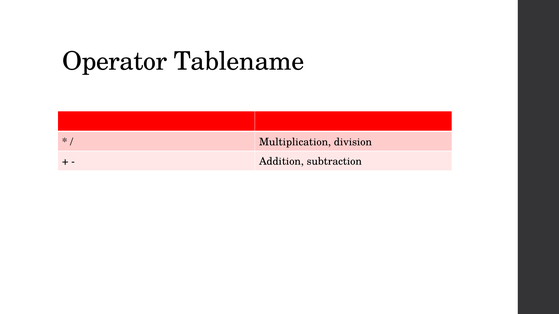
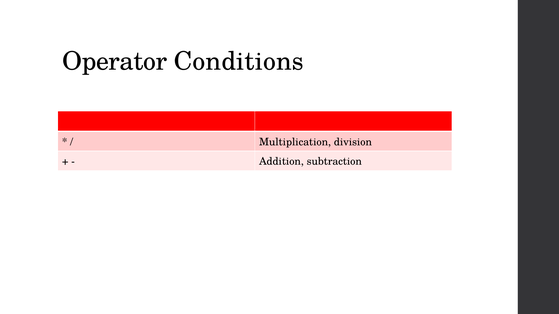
Tablename: Tablename -> Conditions
